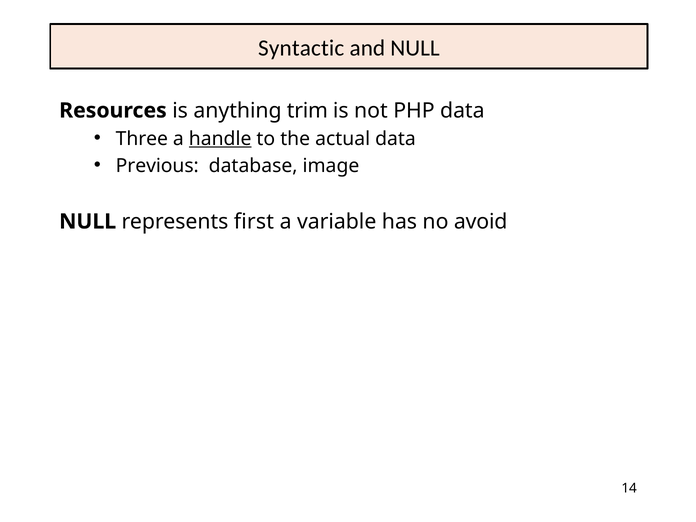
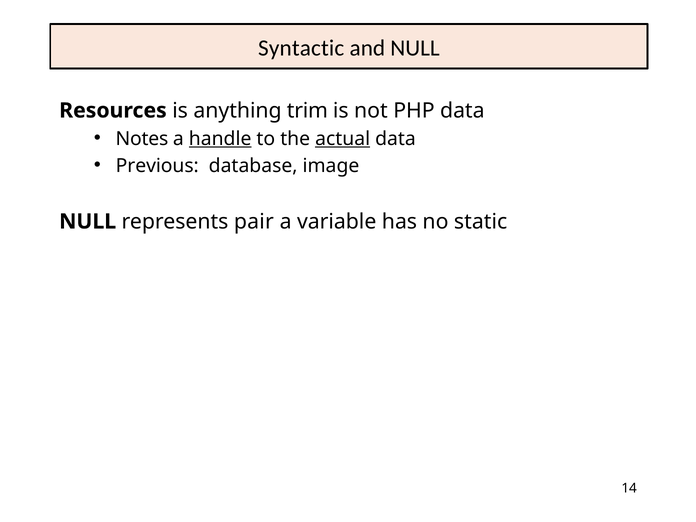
Three: Three -> Notes
actual underline: none -> present
first: first -> pair
avoid: avoid -> static
